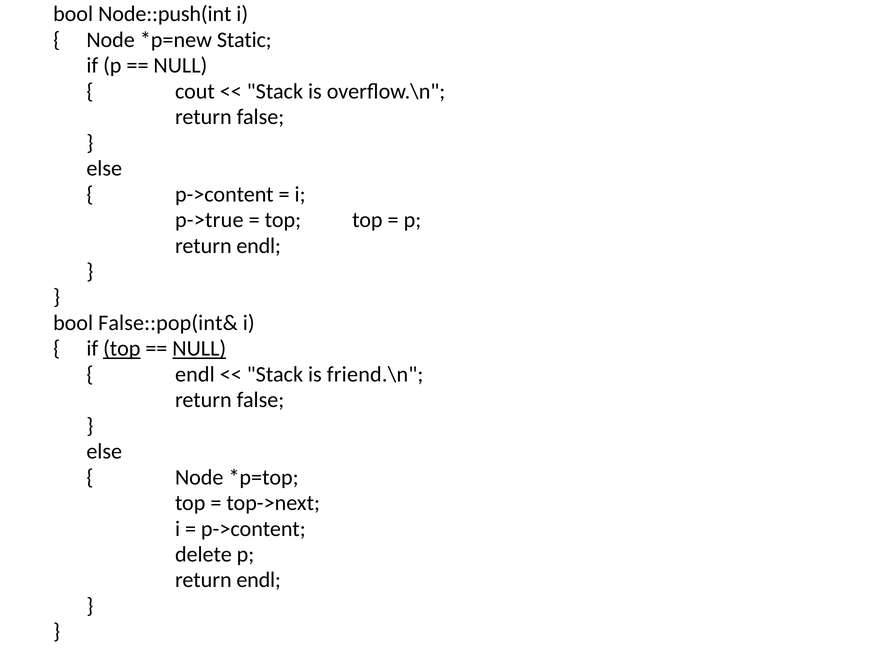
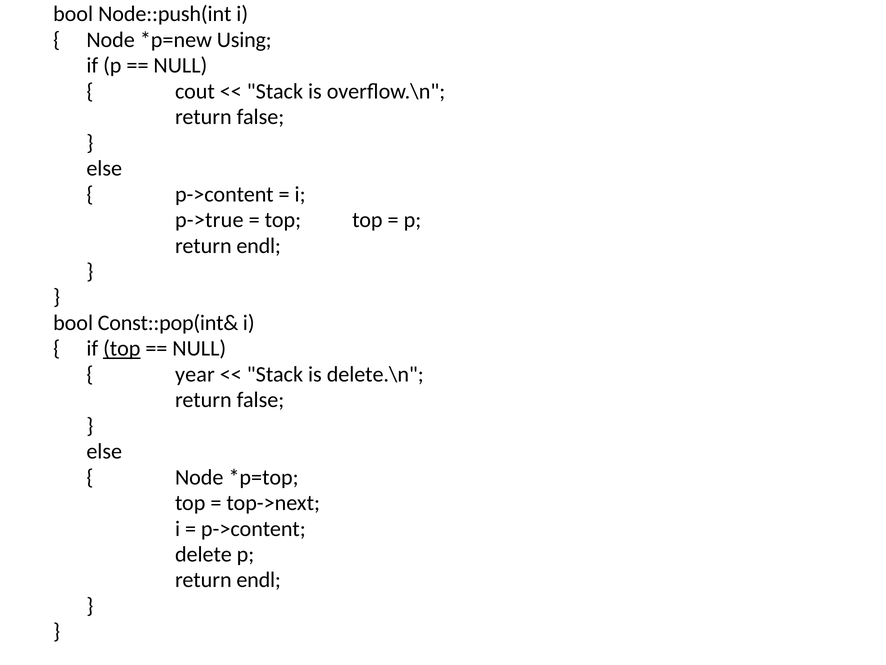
Static: Static -> Using
False::pop(int&: False::pop(int& -> Const::pop(int&
NULL at (199, 348) underline: present -> none
endl at (195, 374): endl -> year
friend.\n: friend.\n -> delete.\n
